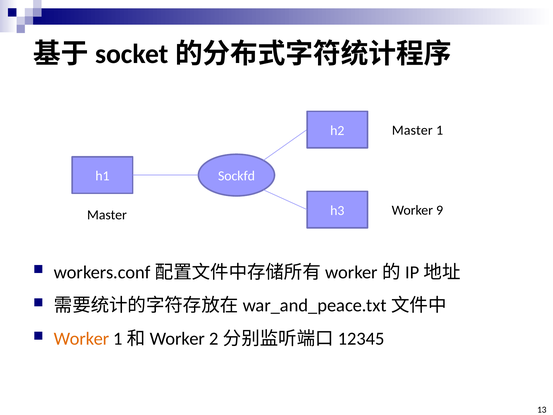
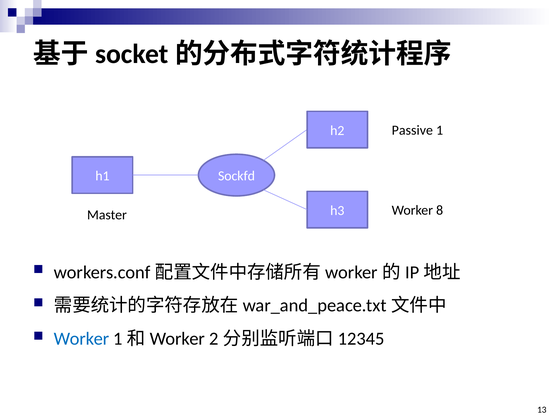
Master at (412, 130): Master -> Passive
9: 9 -> 8
Worker at (82, 338) colour: orange -> blue
